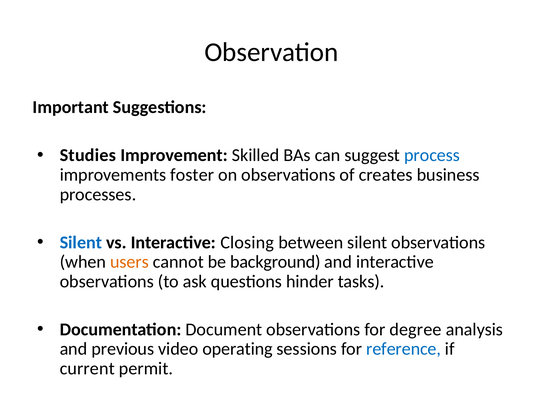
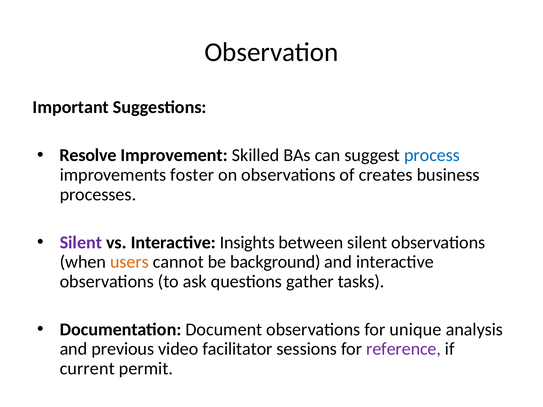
Studies: Studies -> Resolve
Silent at (81, 243) colour: blue -> purple
Closing: Closing -> Insights
hinder: hinder -> gather
degree: degree -> unique
operating: operating -> facilitator
reference colour: blue -> purple
